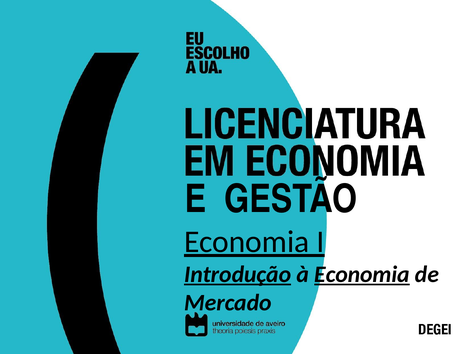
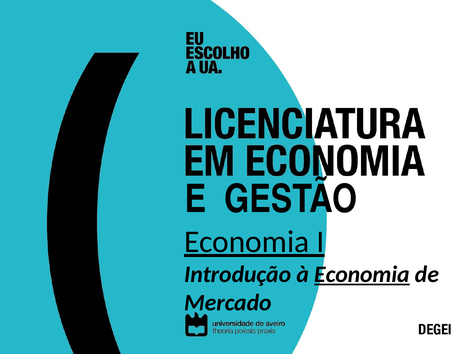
Introdução underline: present -> none
